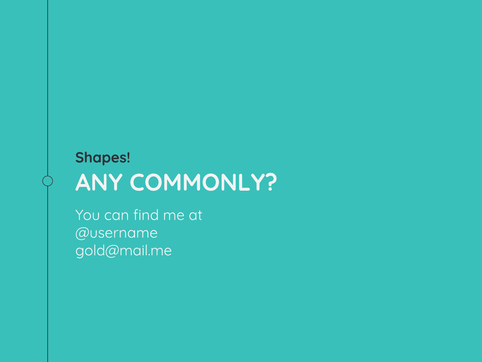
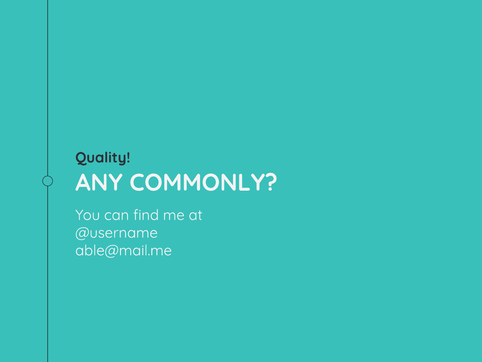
Shapes: Shapes -> Quality
gold@mail.me: gold@mail.me -> able@mail.me
